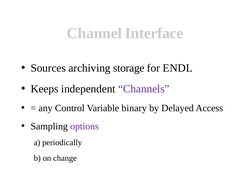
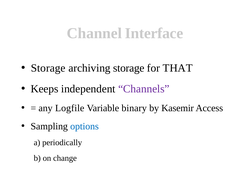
Sources at (48, 68): Sources -> Storage
ENDL: ENDL -> THAT
Control: Control -> Logfile
Delayed: Delayed -> Kasemir
options colour: purple -> blue
